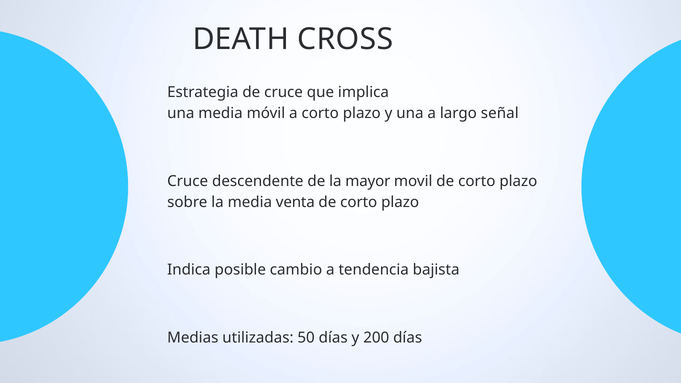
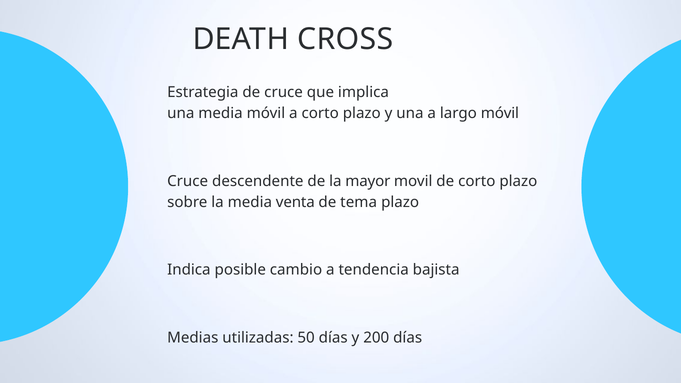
largo señal: señal -> móvil
corto at (359, 202): corto -> tema
